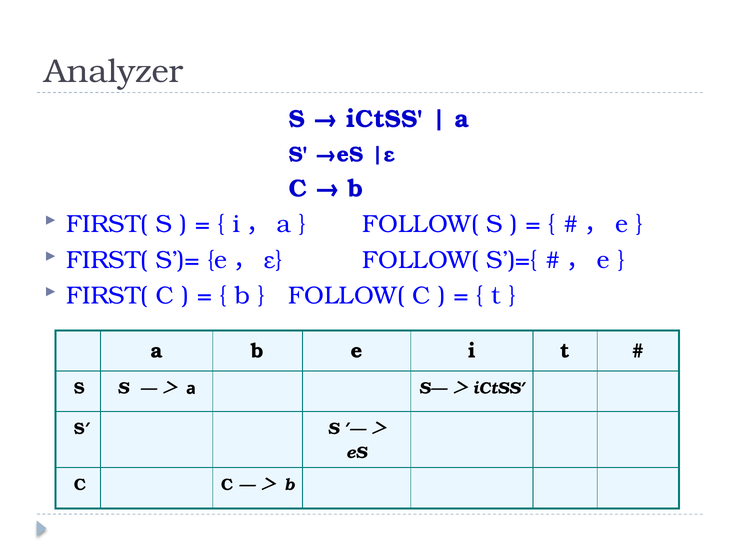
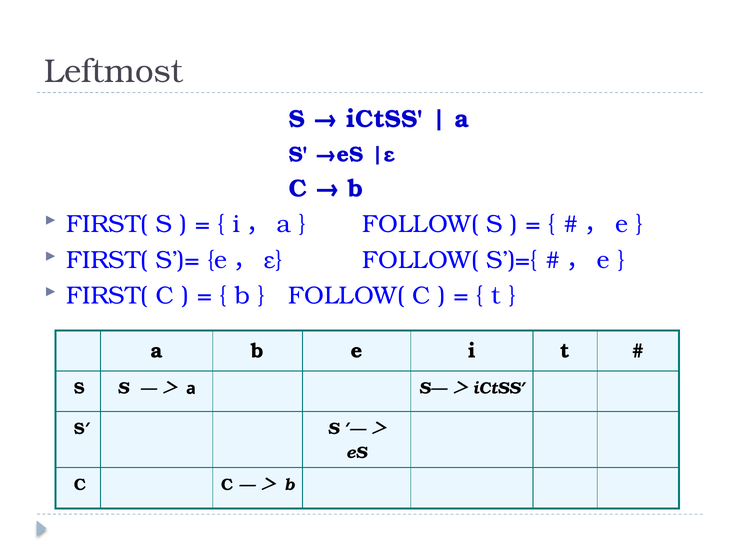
Analyzer: Analyzer -> Leftmost
